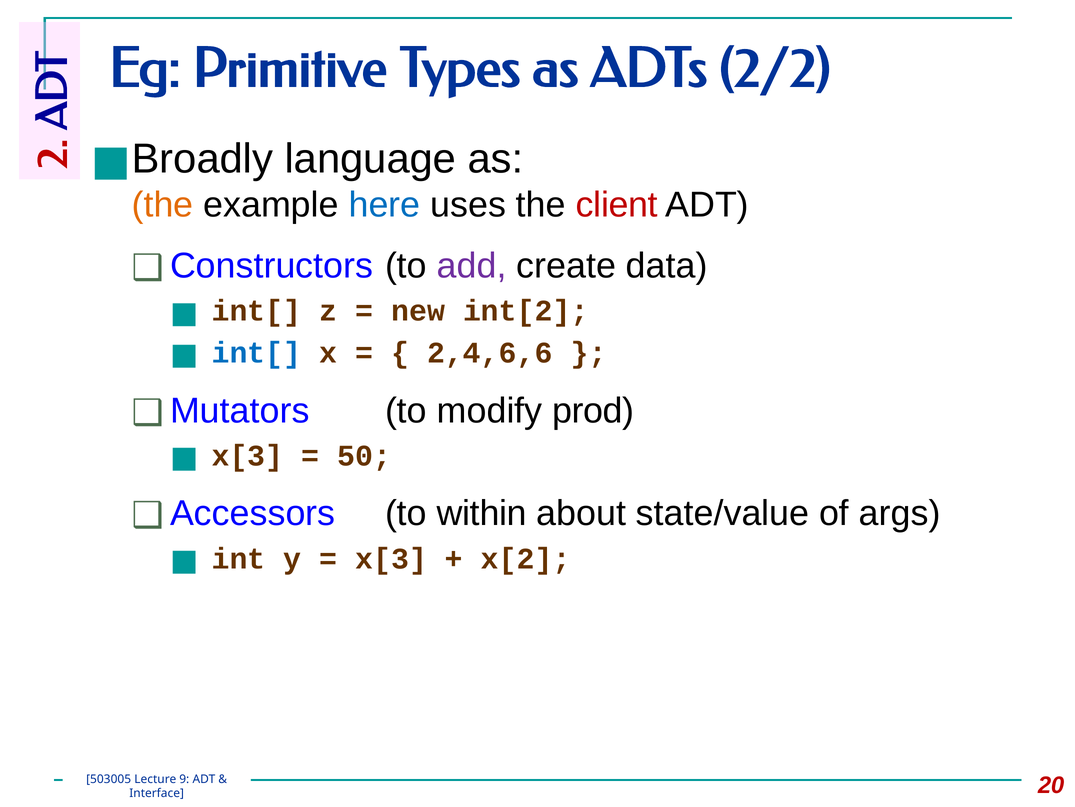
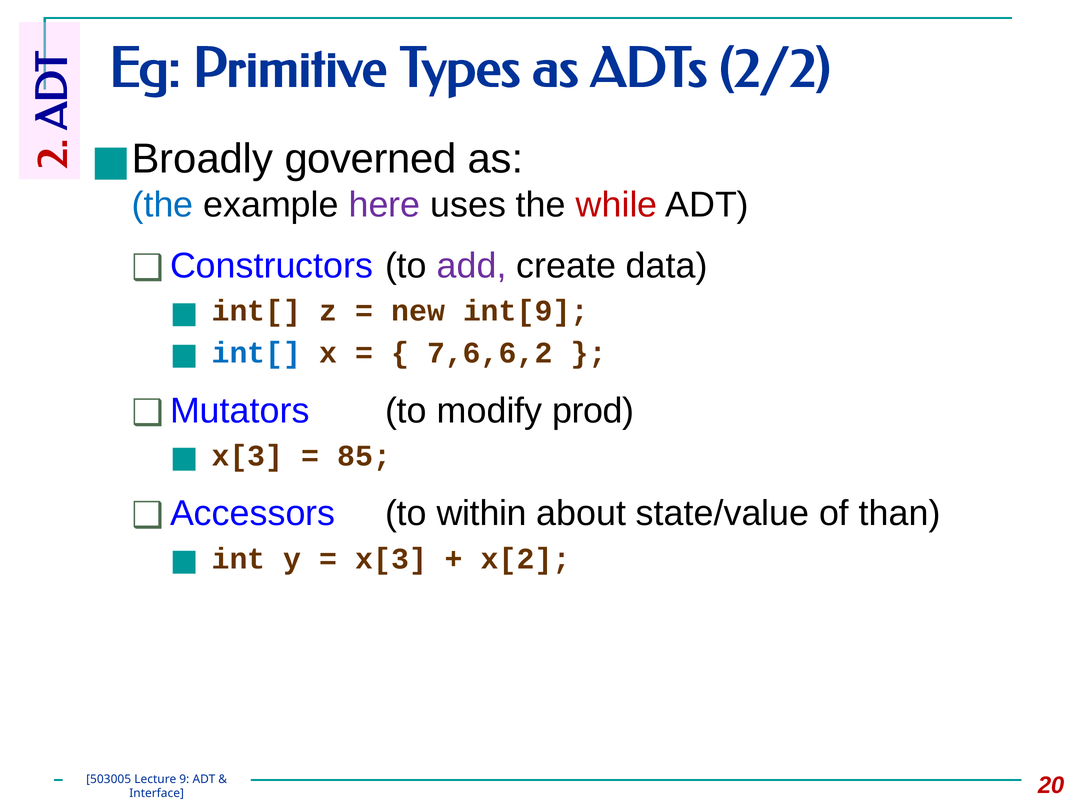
language: language -> governed
the at (163, 205) colour: orange -> blue
here colour: blue -> purple
client: client -> while
int[2: int[2 -> int[9
2,4,6,6: 2,4,6,6 -> 7,6,6,2
50: 50 -> 85
args: args -> than
